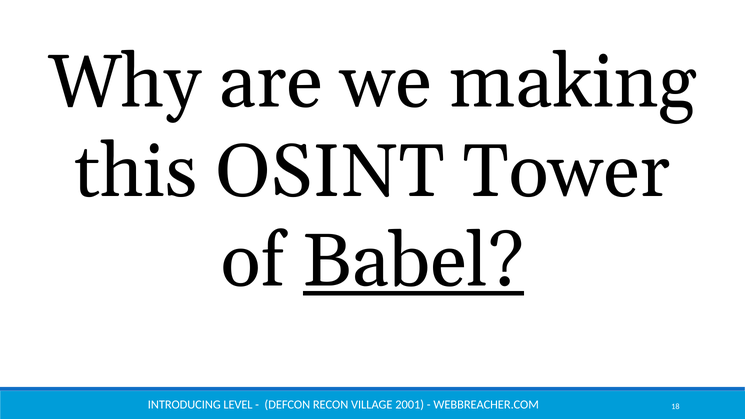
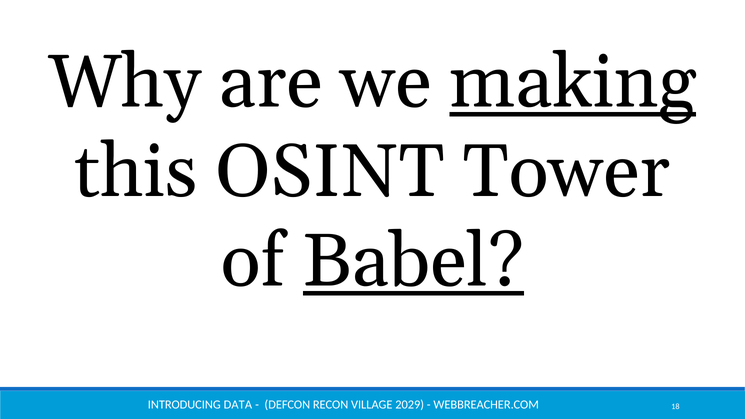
making underline: none -> present
LEVEL: LEVEL -> DATA
2001: 2001 -> 2029
